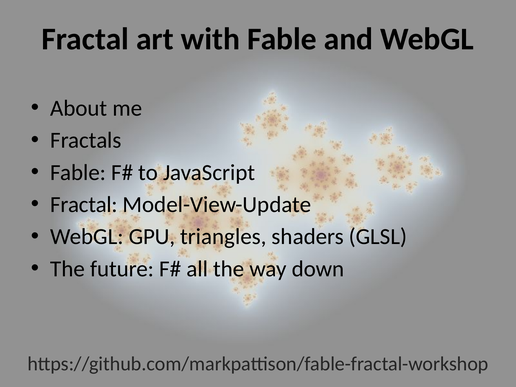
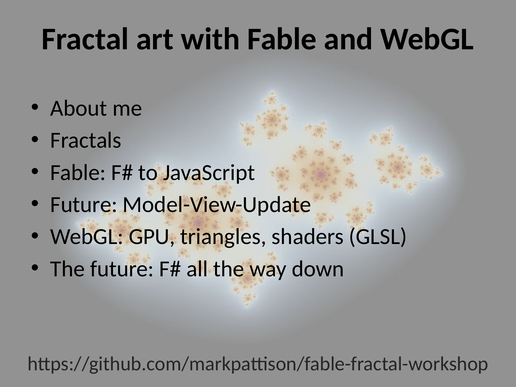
Fractal at (84, 205): Fractal -> Future
